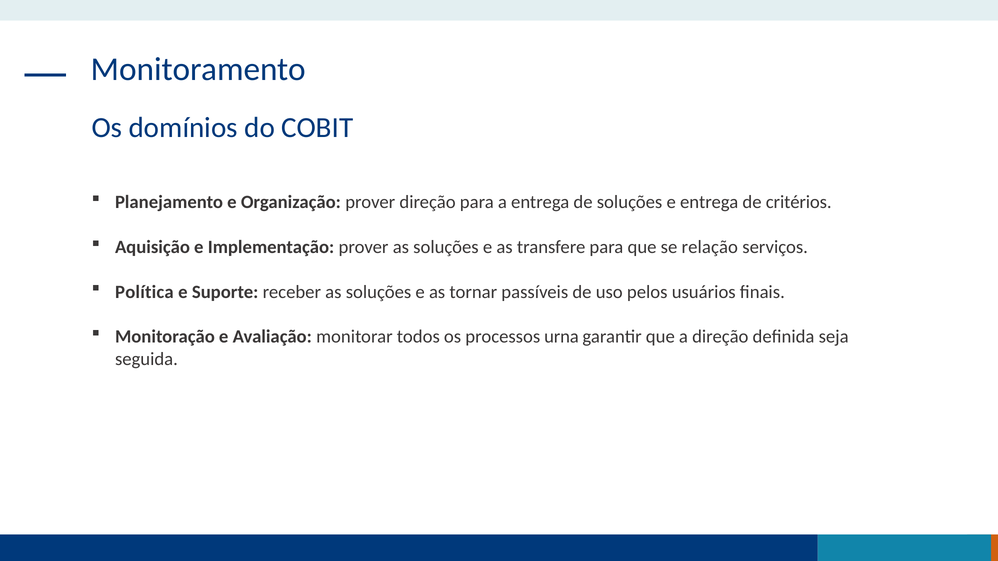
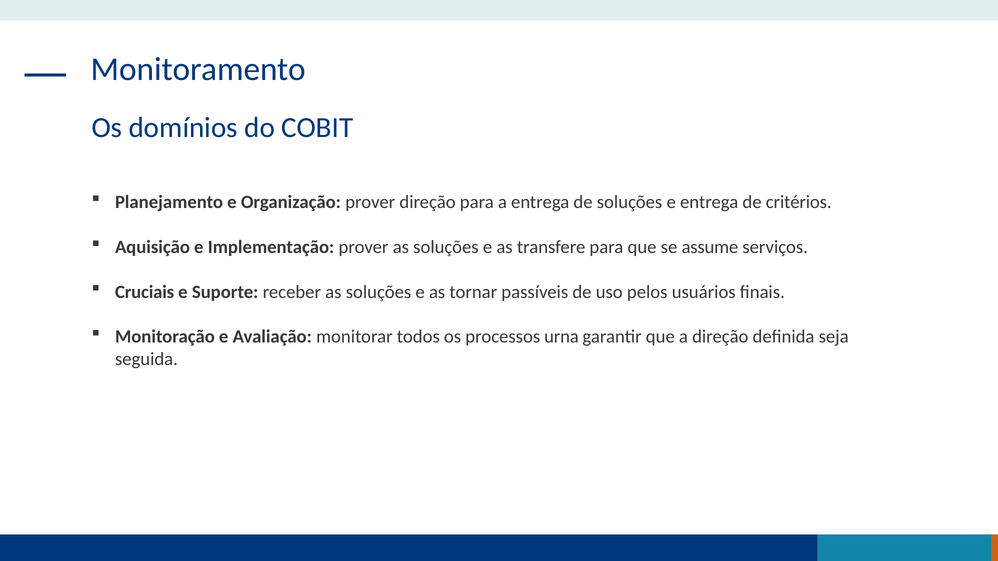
relação: relação -> assume
Política: Política -> Cruciais
